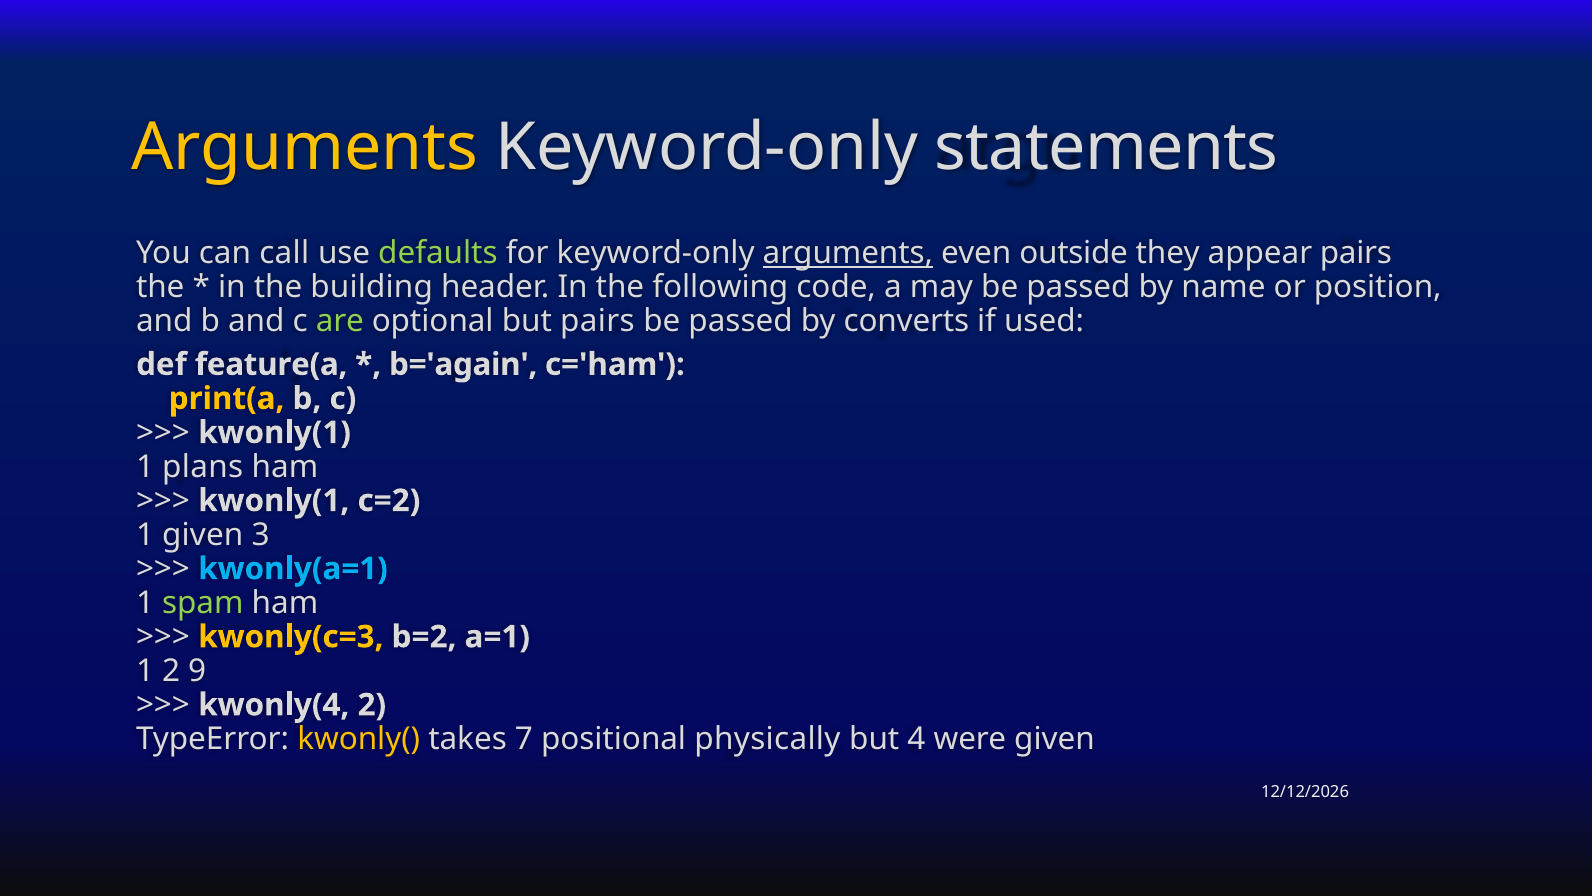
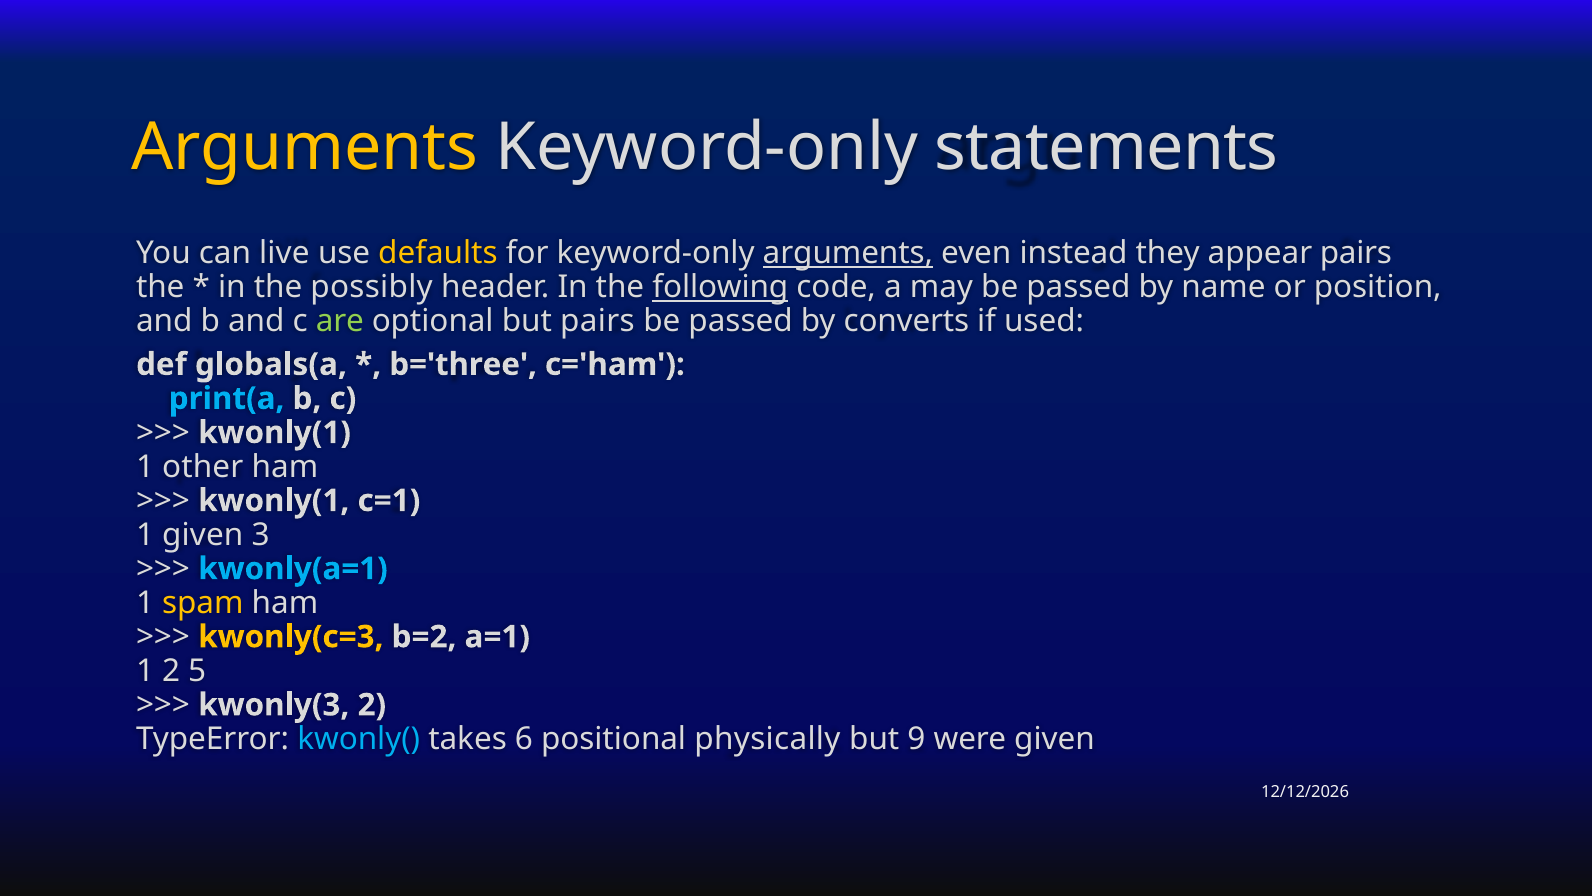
call: call -> live
defaults colour: light green -> yellow
outside: outside -> instead
building: building -> possibly
following underline: none -> present
feature(a: feature(a -> globals(a
b='again: b='again -> b='three
print(a colour: yellow -> light blue
plans: plans -> other
c=2: c=2 -> c=1
spam colour: light green -> yellow
9: 9 -> 5
kwonly(4: kwonly(4 -> kwonly(3
kwonly( colour: yellow -> light blue
7: 7 -> 6
4: 4 -> 9
